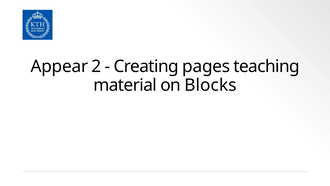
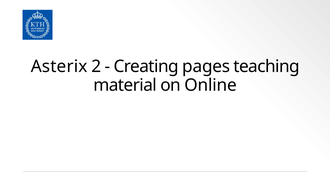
Appear: Appear -> Asterix
Blocks: Blocks -> Online
